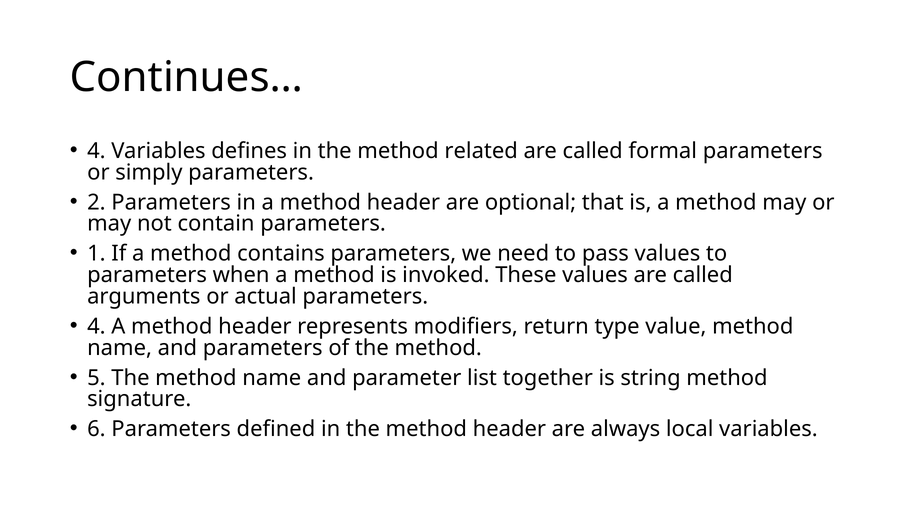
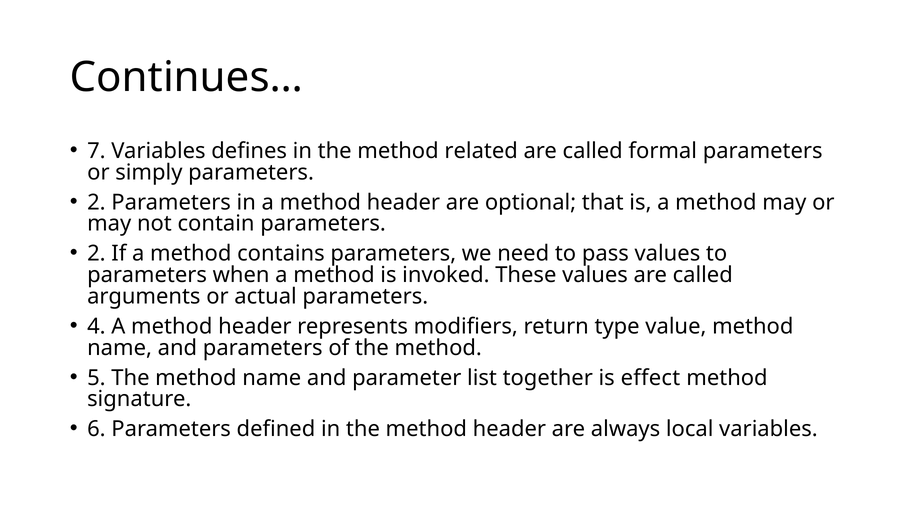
4 at (96, 151): 4 -> 7
1 at (96, 253): 1 -> 2
string: string -> effect
